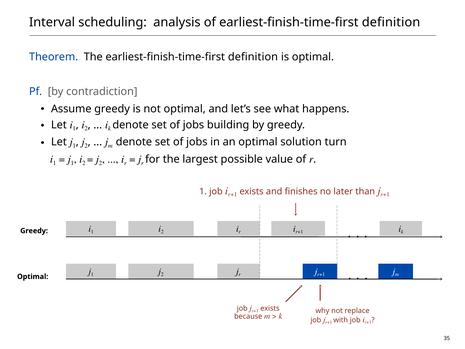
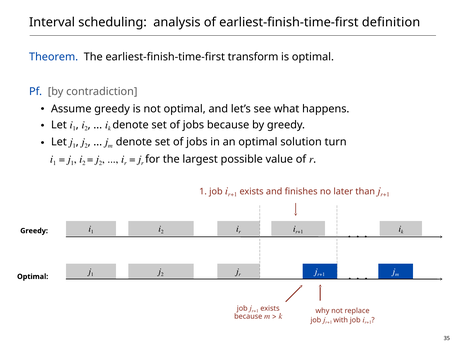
The earliest-finish-time-first definition: definition -> transform
jobs building: building -> because
